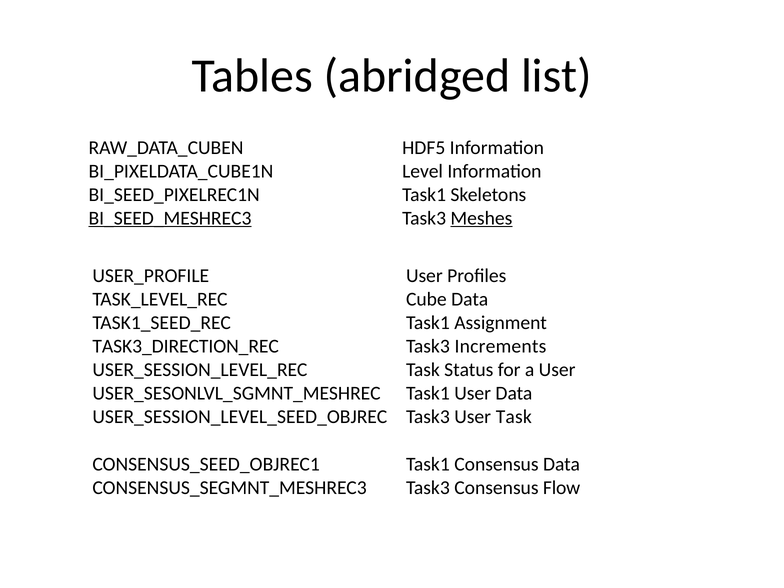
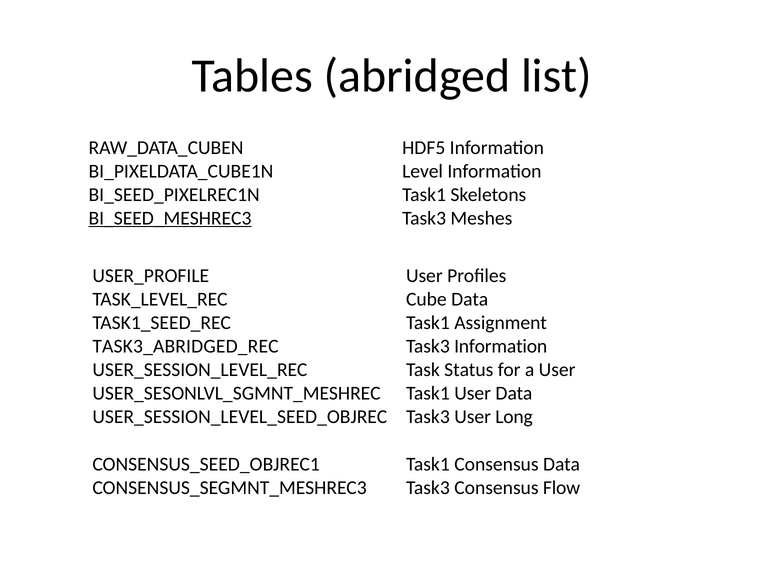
Meshes underline: present -> none
TASK3_DIRECTION_REC: TASK3_DIRECTION_REC -> TASK3_ABRIDGED_REC
Task3 Increments: Increments -> Information
User Task: Task -> Long
